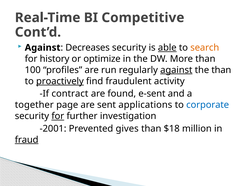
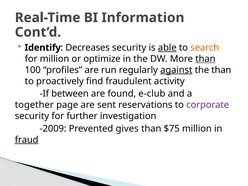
Competitive: Competitive -> Information
Against at (43, 48): Against -> Identify
for history: history -> million
than at (205, 59) underline: none -> present
proactively underline: present -> none
contract: contract -> between
e-sent: e-sent -> e-club
applications: applications -> reservations
corporate colour: blue -> purple
for at (58, 116) underline: present -> none
-2001: -2001 -> -2009
$18: $18 -> $75
